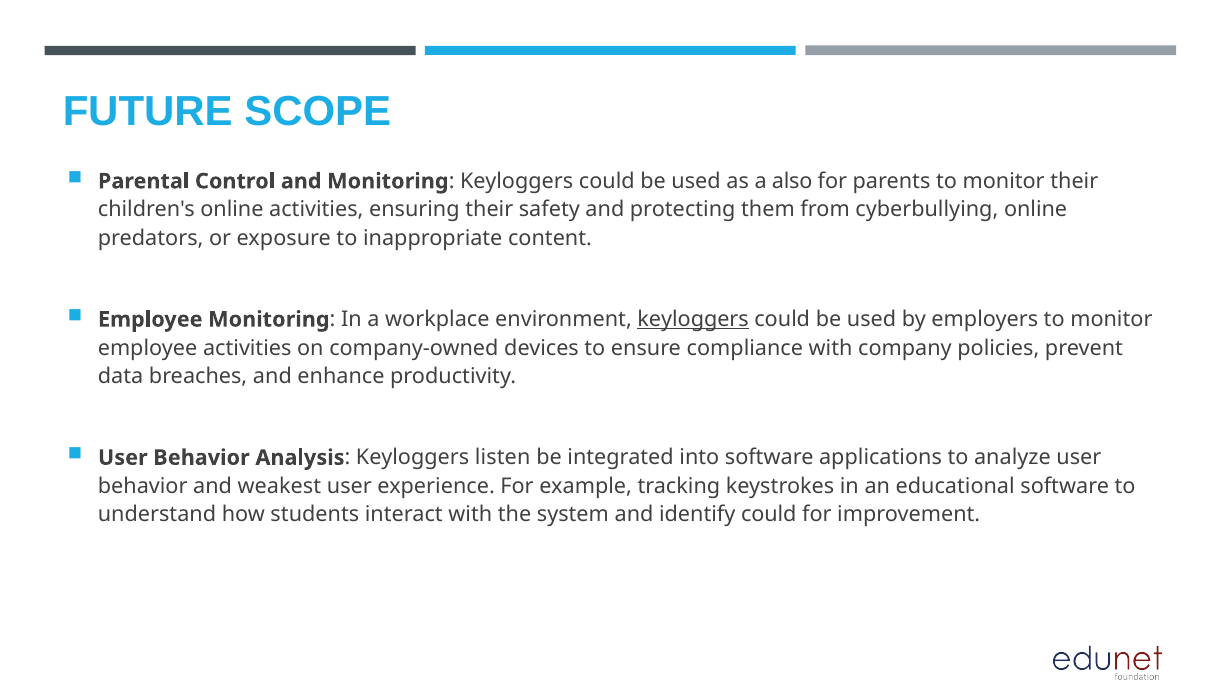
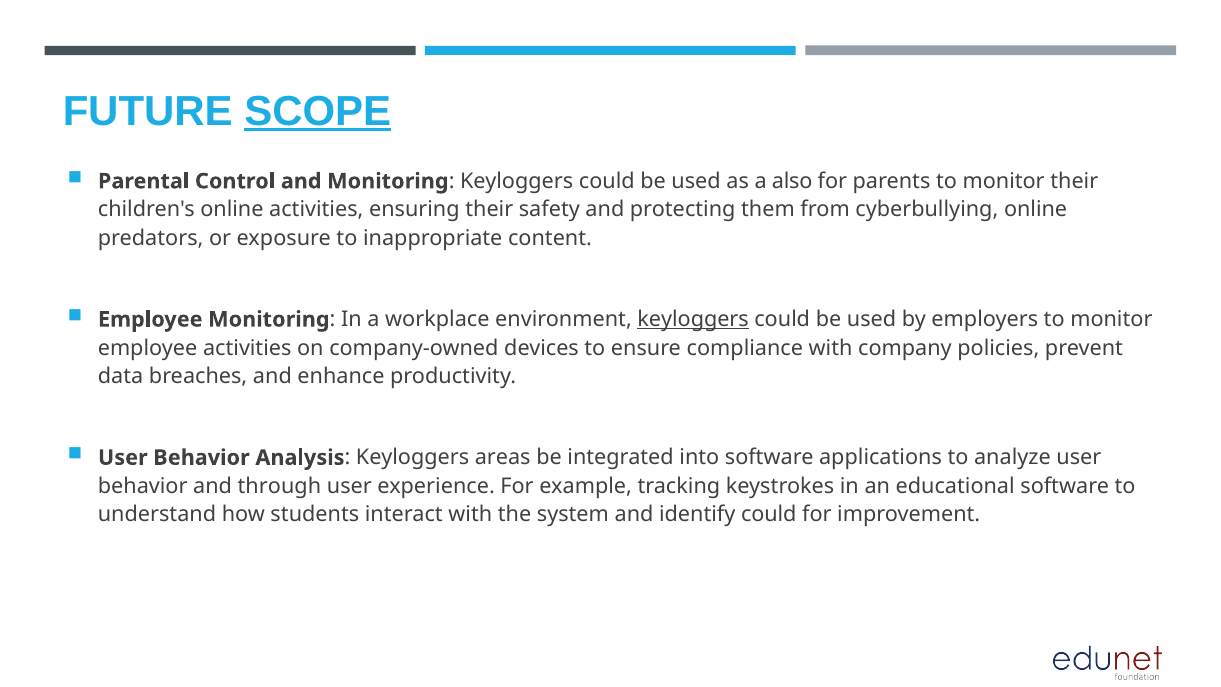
SCOPE underline: none -> present
listen: listen -> areas
weakest: weakest -> through
